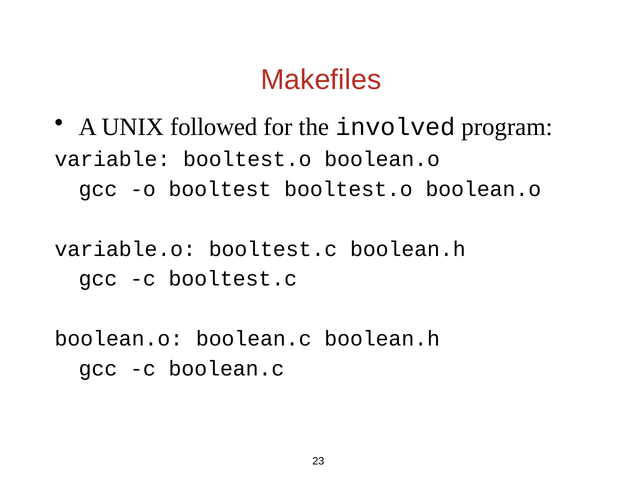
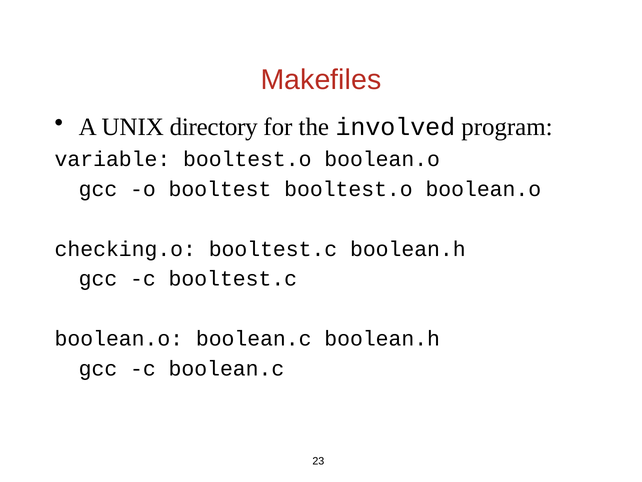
followed: followed -> directory
variable.o: variable.o -> checking.o
